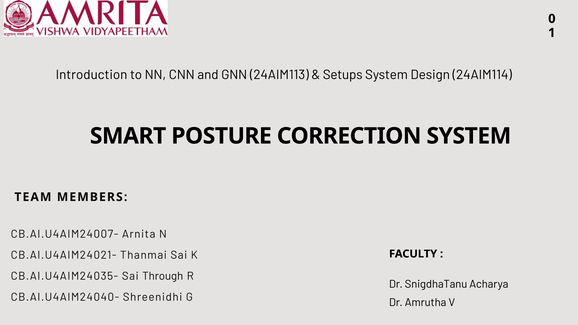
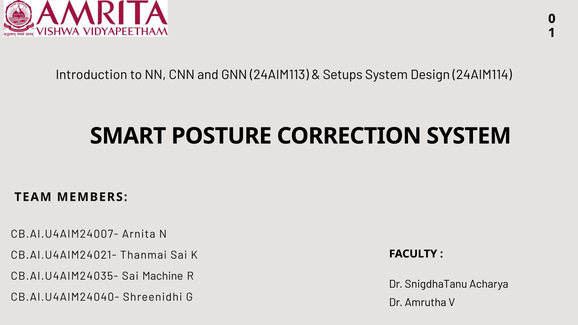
Through: Through -> Machine
